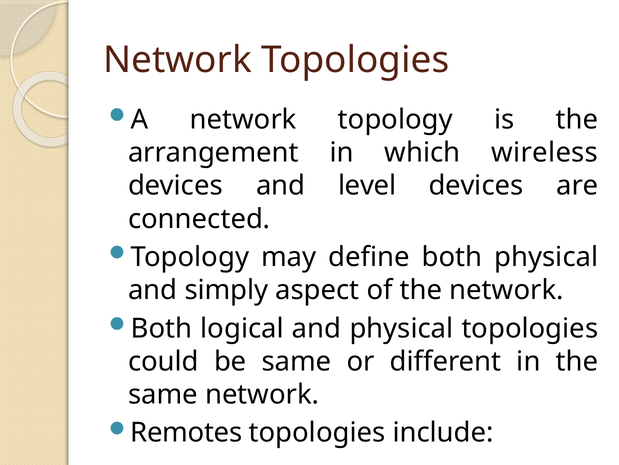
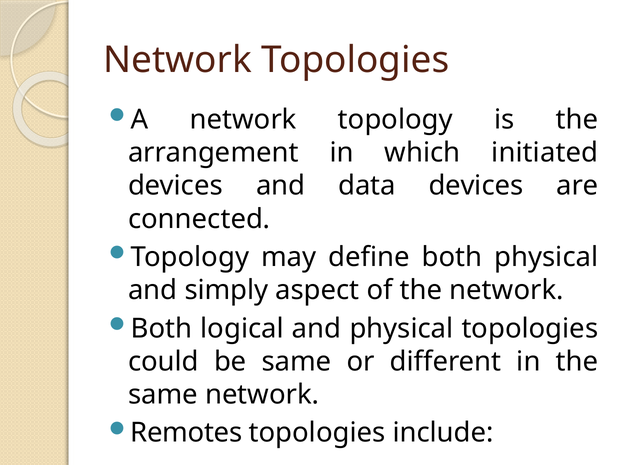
wireless: wireless -> initiated
level: level -> data
